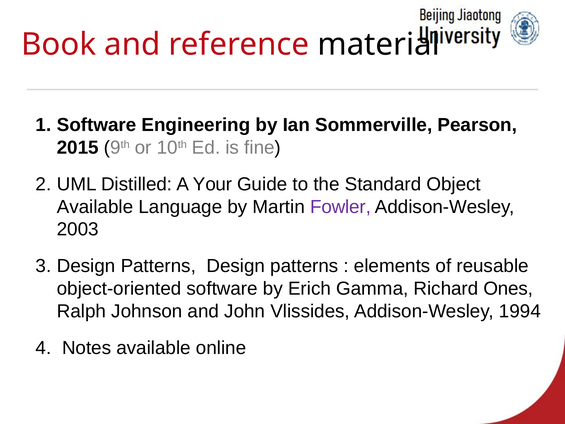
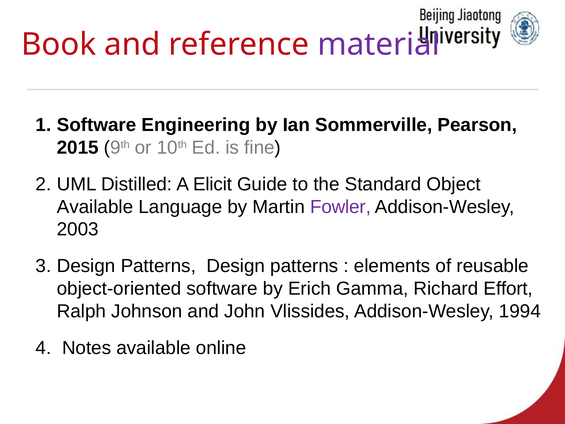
material colour: black -> purple
Your: Your -> Elicit
Ones: Ones -> Effort
